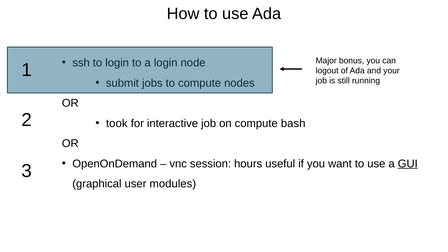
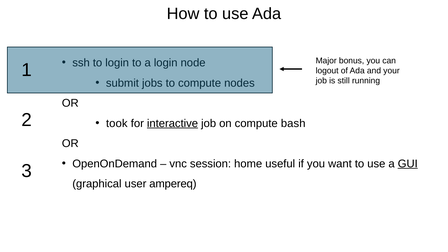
interactive underline: none -> present
hours: hours -> home
modules: modules -> ampereq
